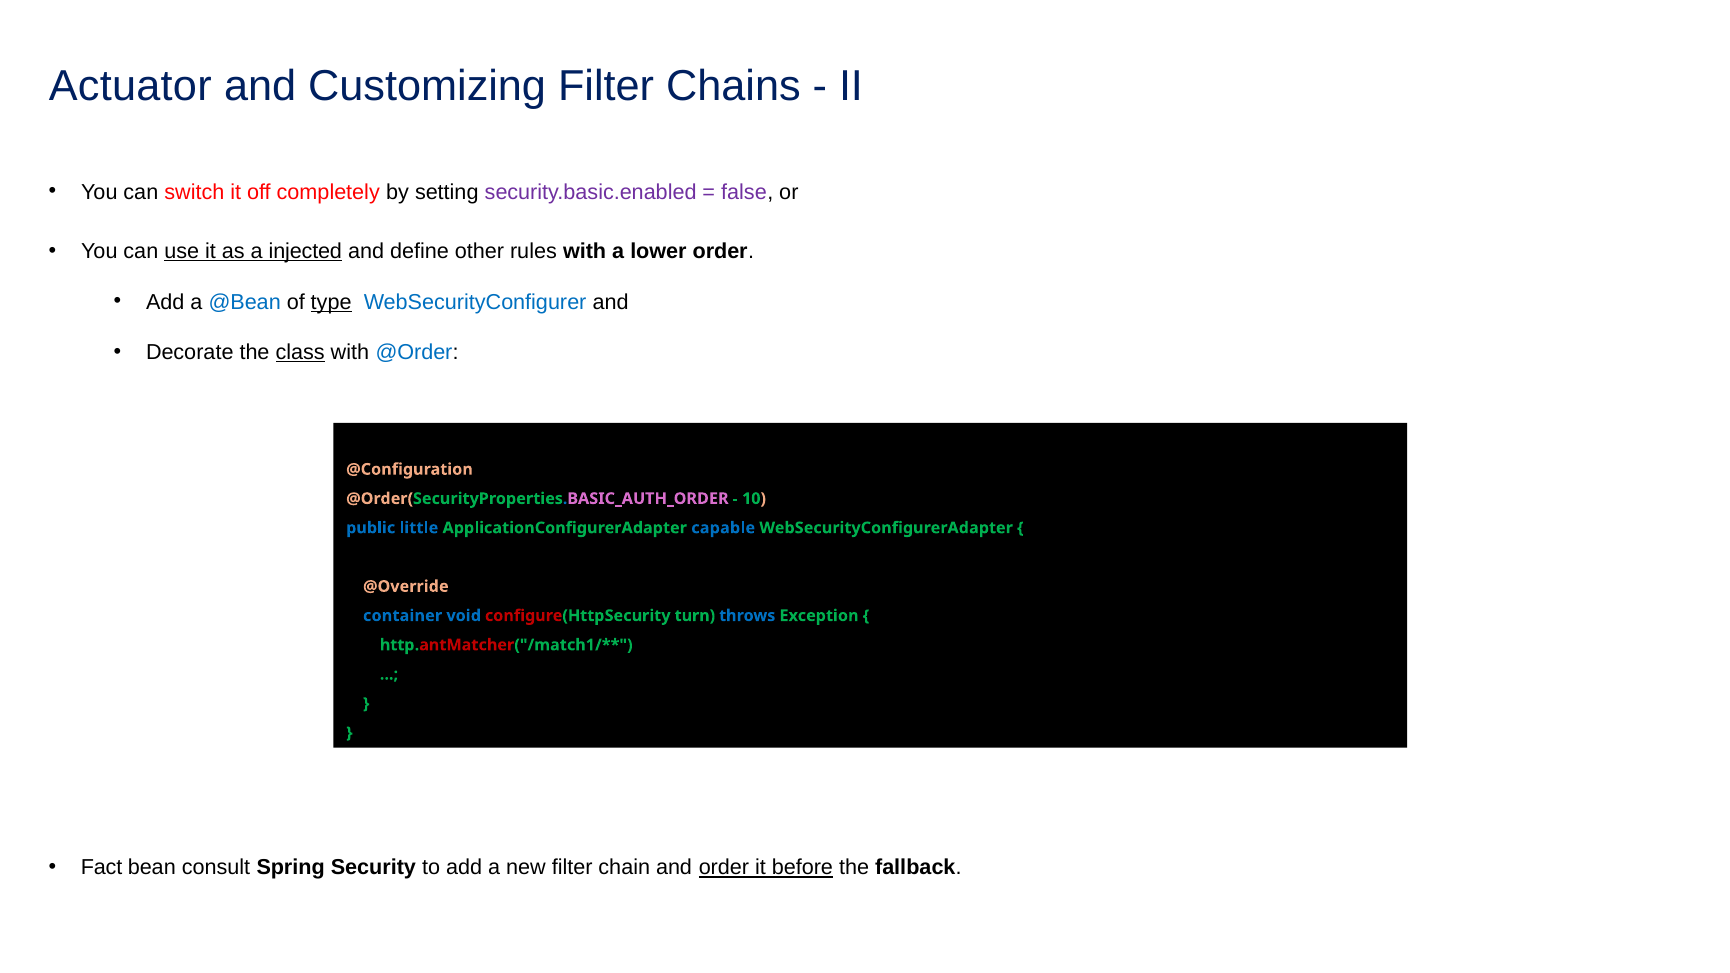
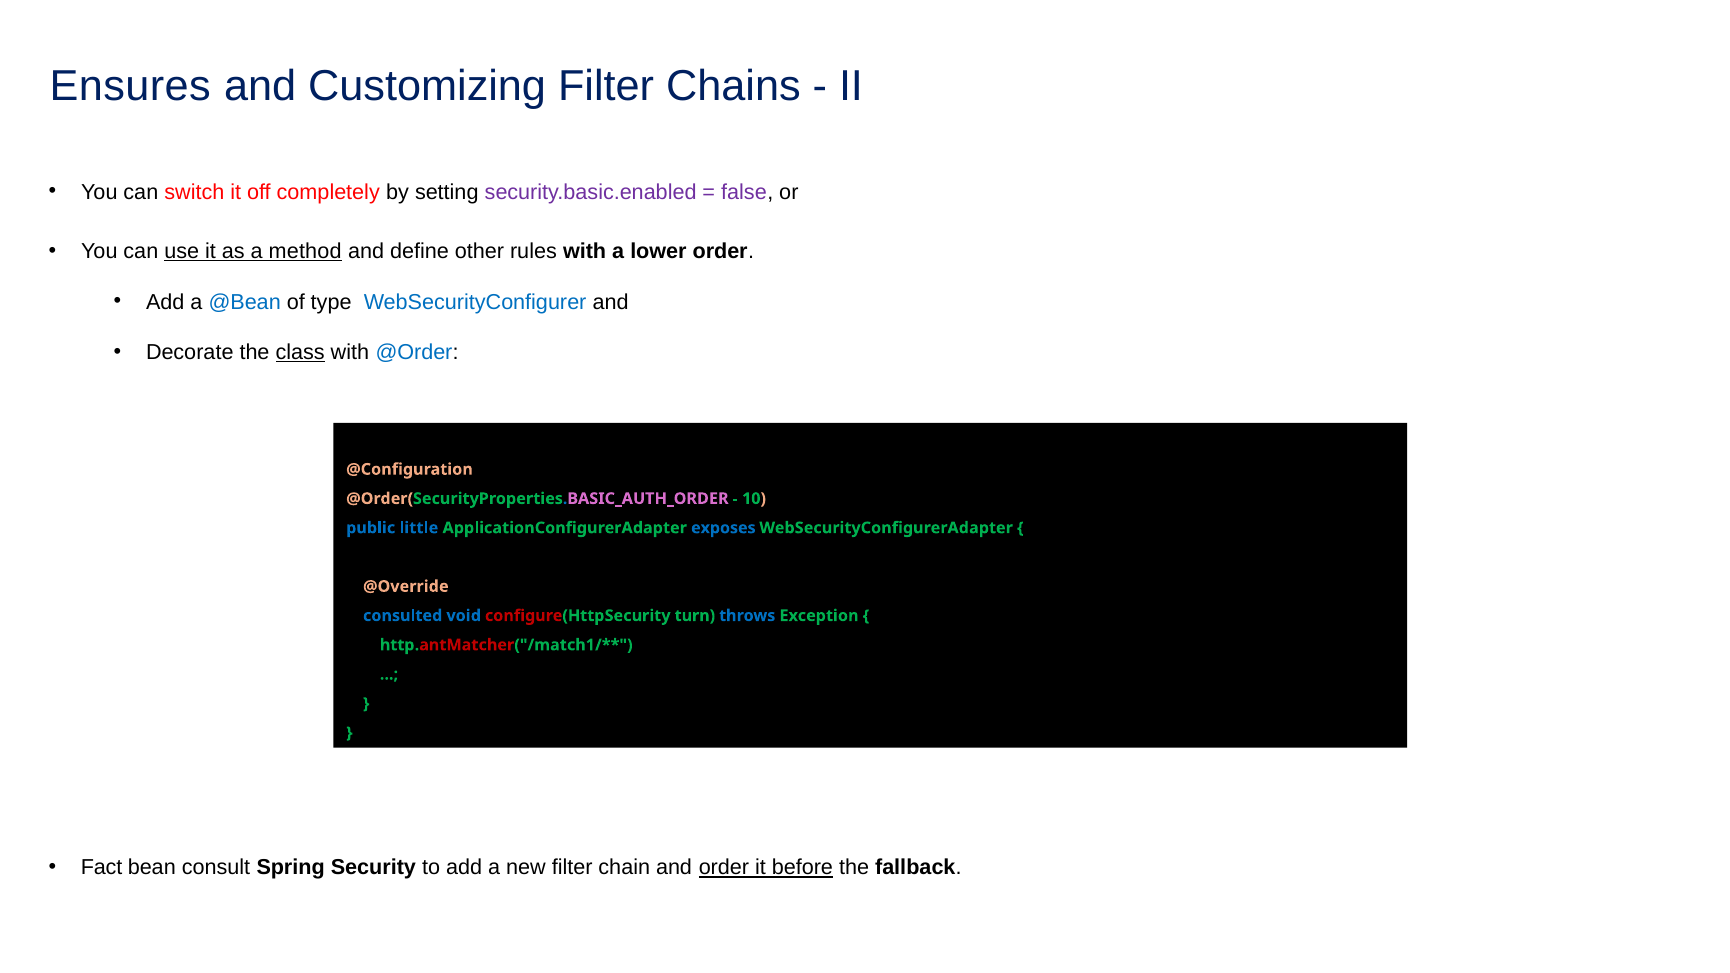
Actuator: Actuator -> Ensures
injected: injected -> method
type underline: present -> none
capable: capable -> exposes
container: container -> consulted
